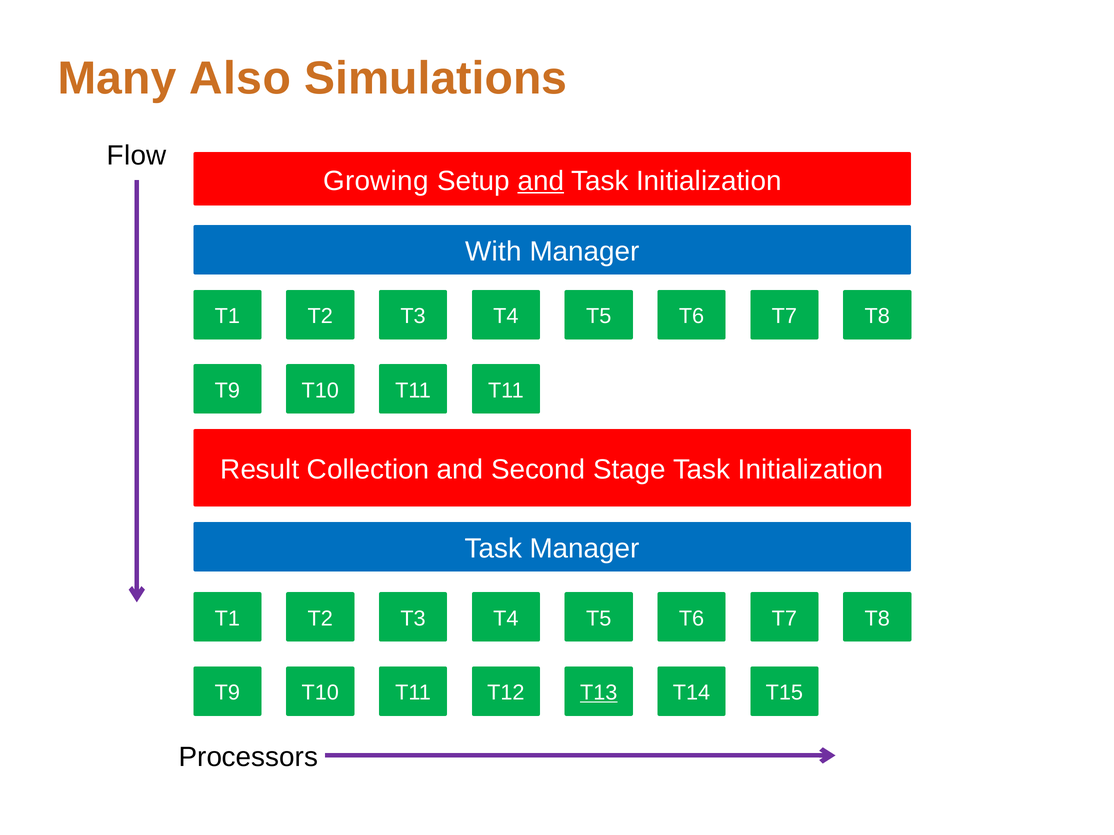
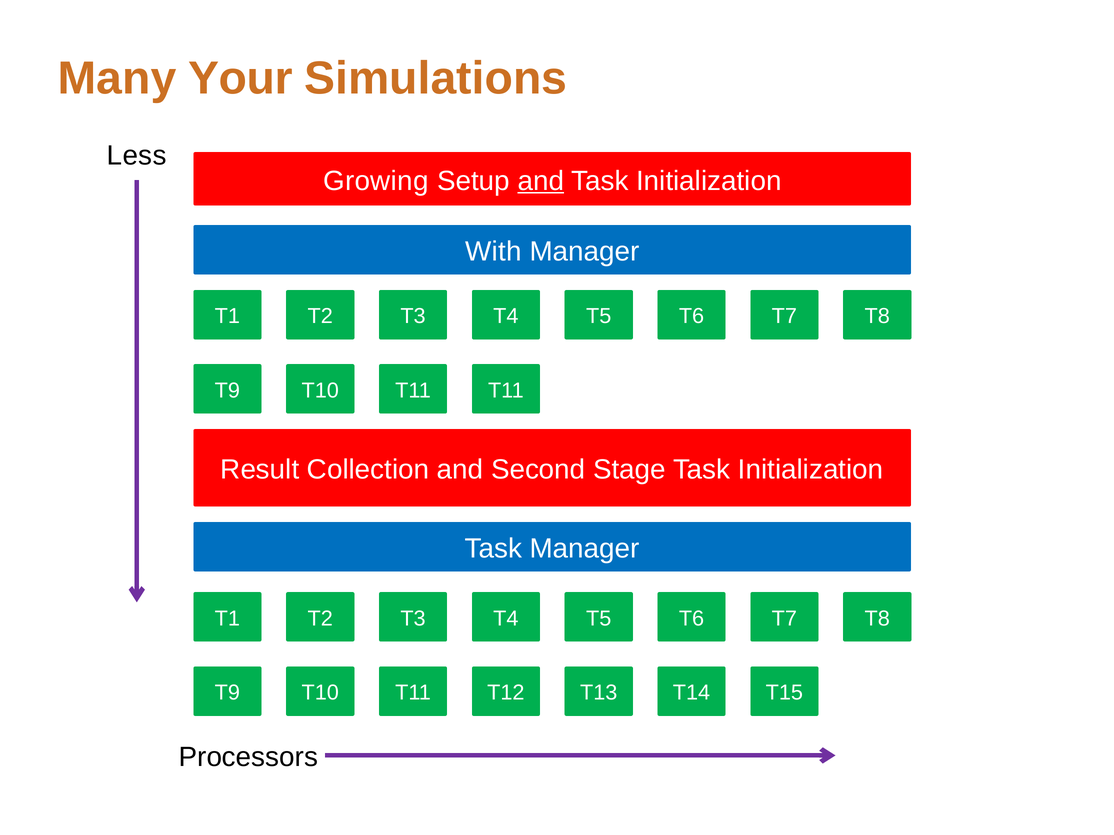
Also: Also -> Your
Flow: Flow -> Less
T13 underline: present -> none
